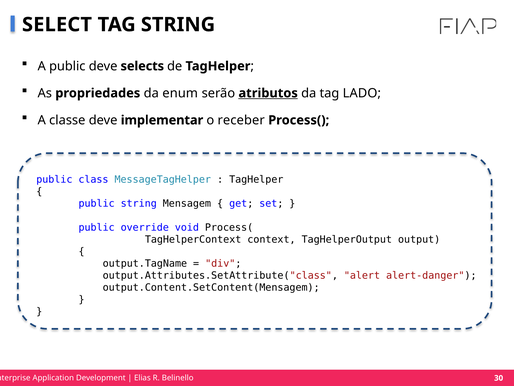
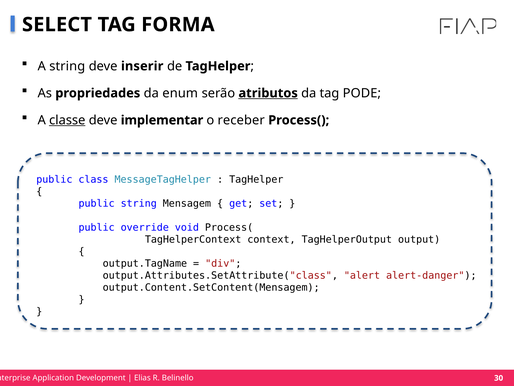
TAG STRING: STRING -> FORMA
A public: public -> string
selects: selects -> inserir
LADO: LADO -> PODE
classe underline: none -> present
